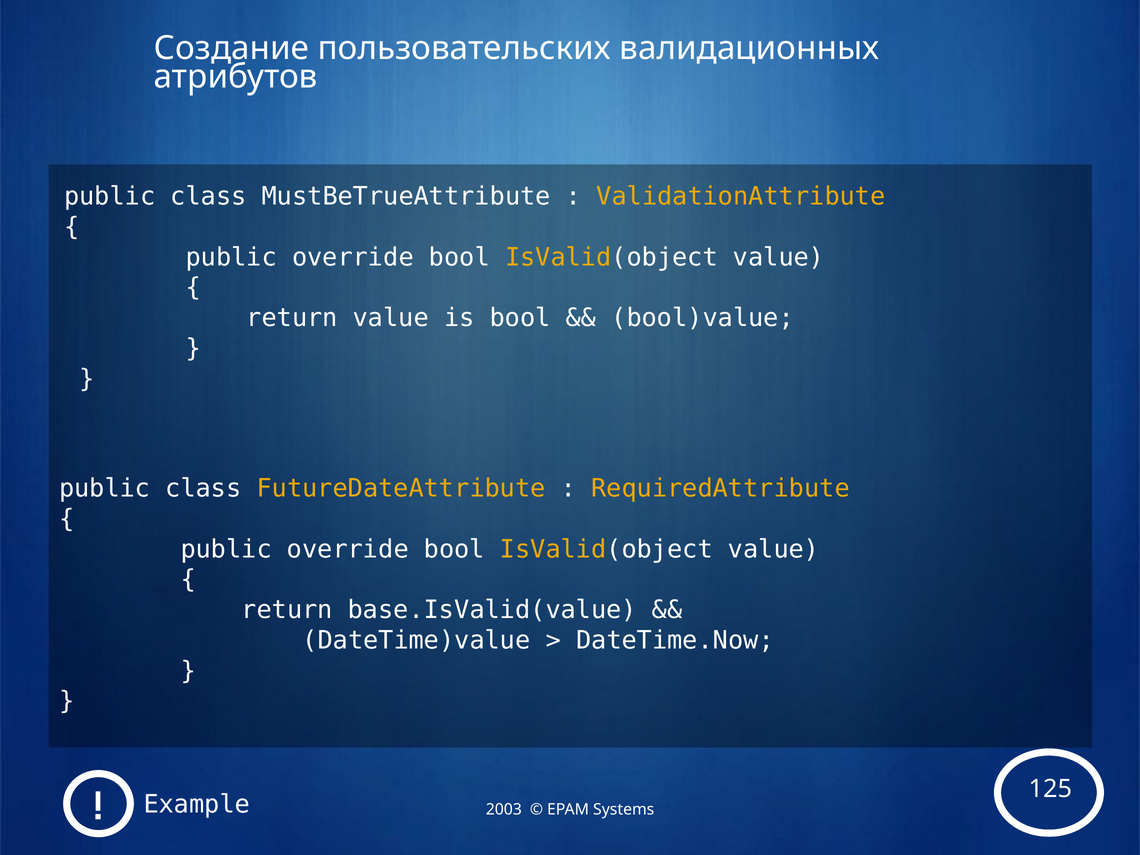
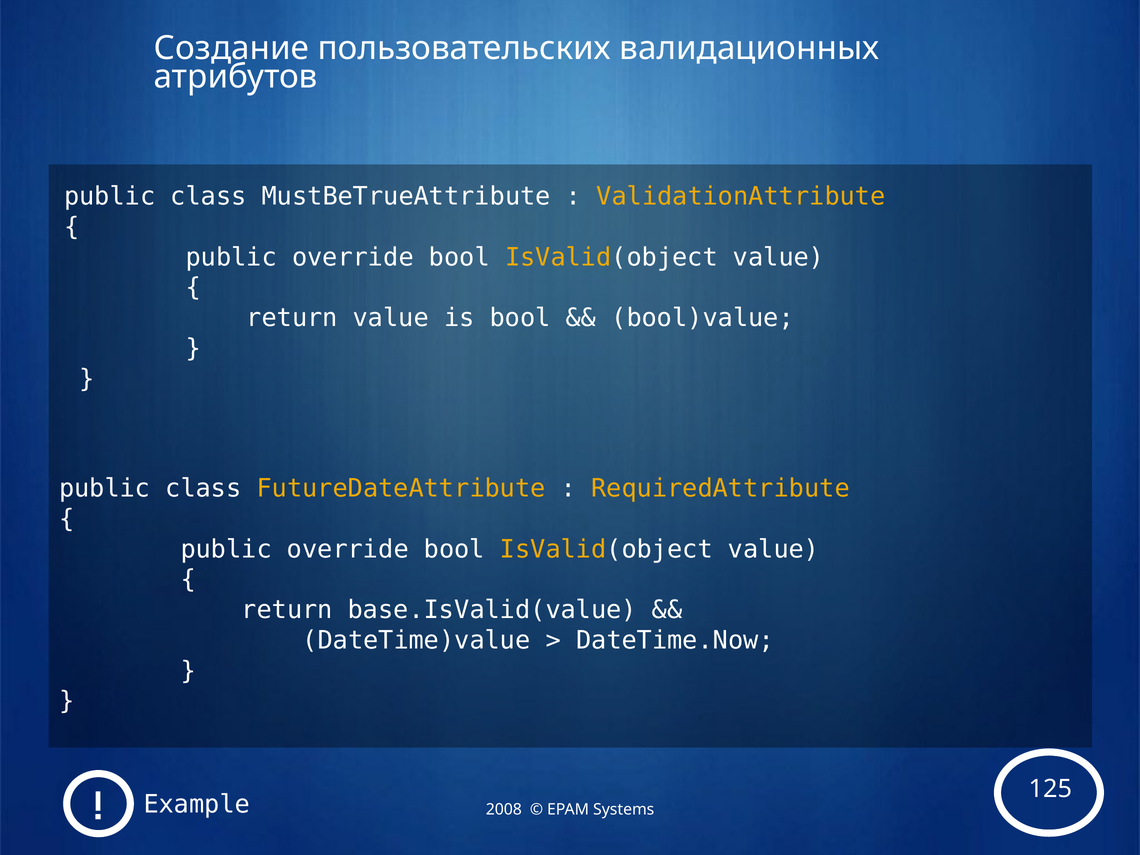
2003: 2003 -> 2008
